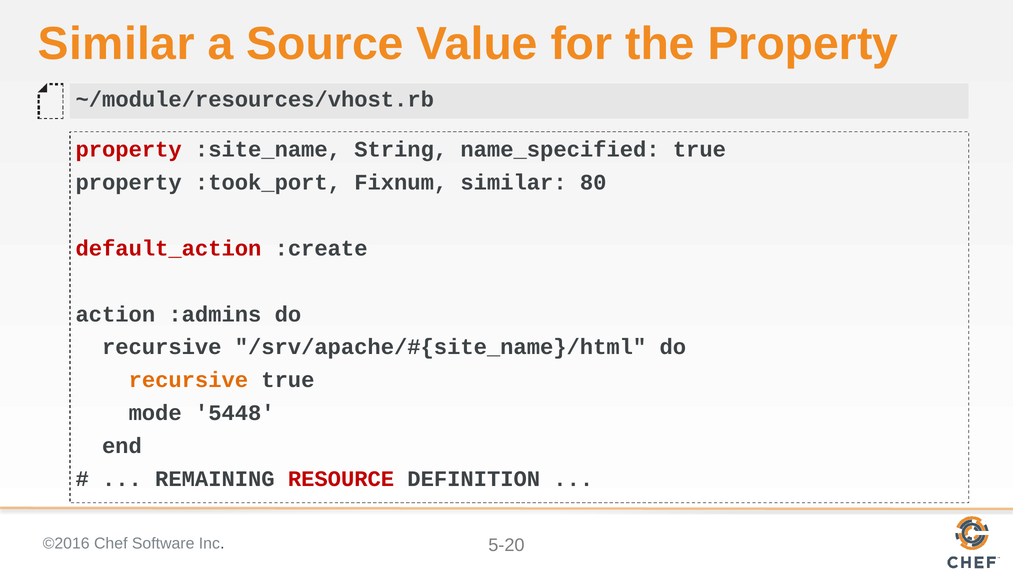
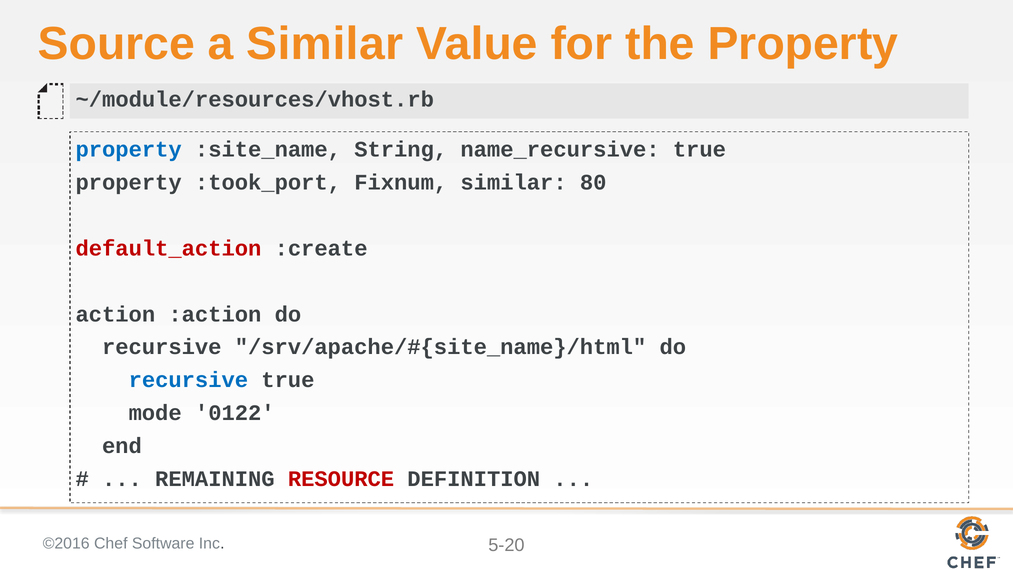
Similar at (116, 44): Similar -> Source
a Source: Source -> Similar
property at (129, 149) colour: red -> blue
name_specified: name_specified -> name_recursive
:admins: :admins -> :action
recursive at (188, 380) colour: orange -> blue
5448: 5448 -> 0122
